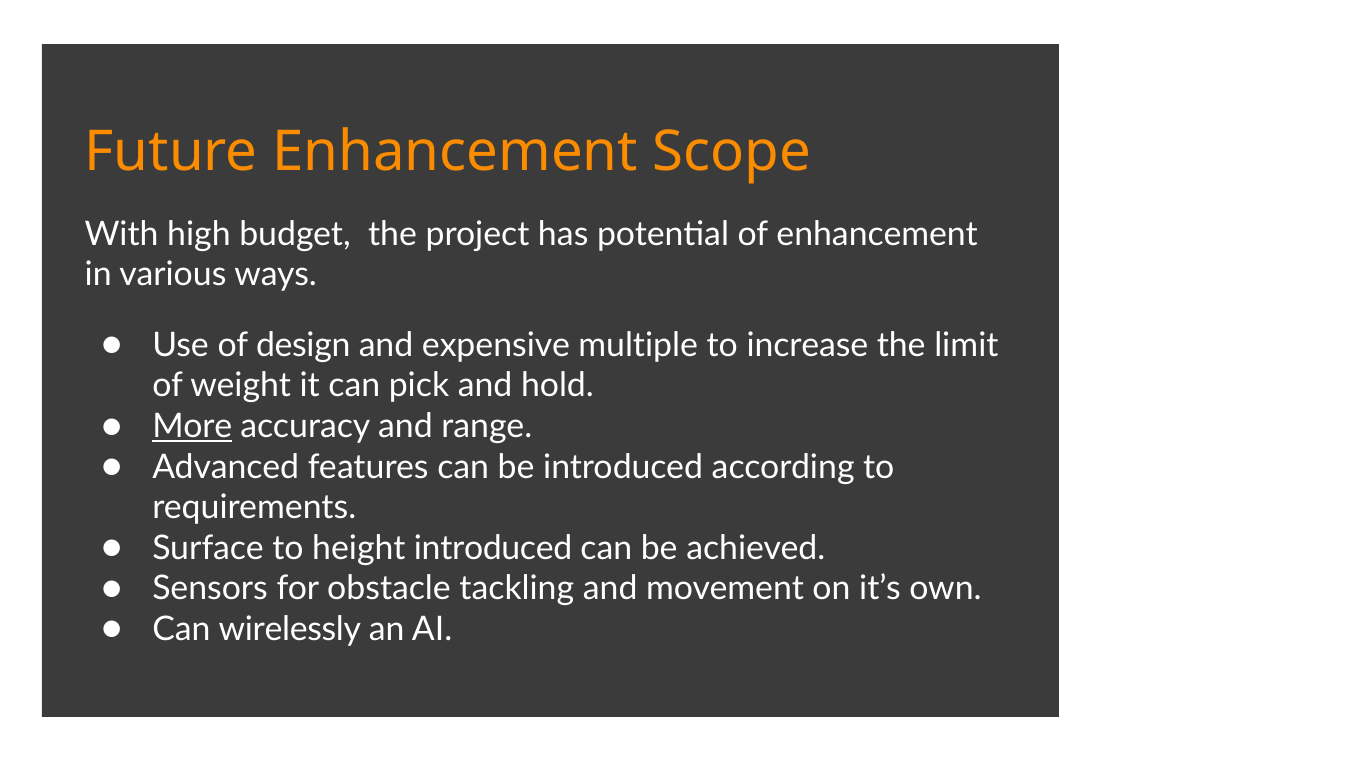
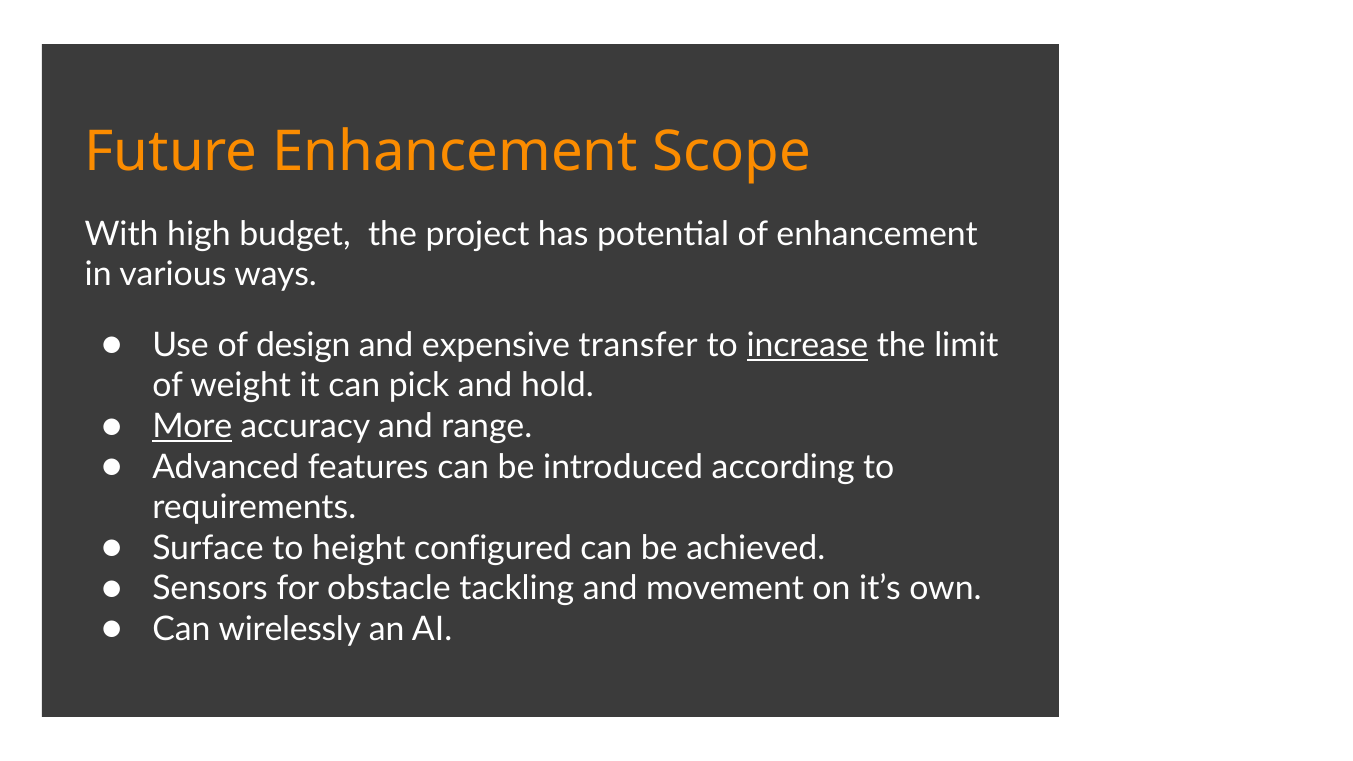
multiple: multiple -> transfer
increase underline: none -> present
height introduced: introduced -> configured
